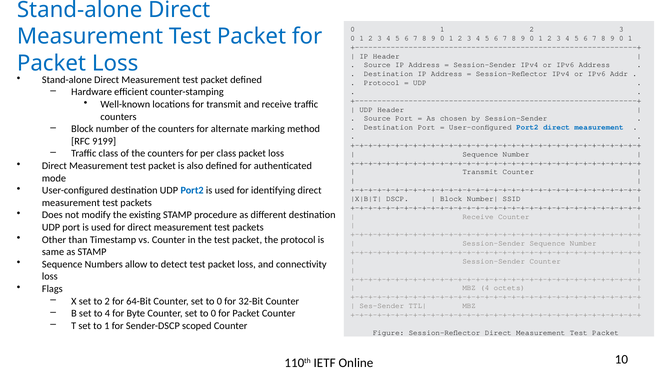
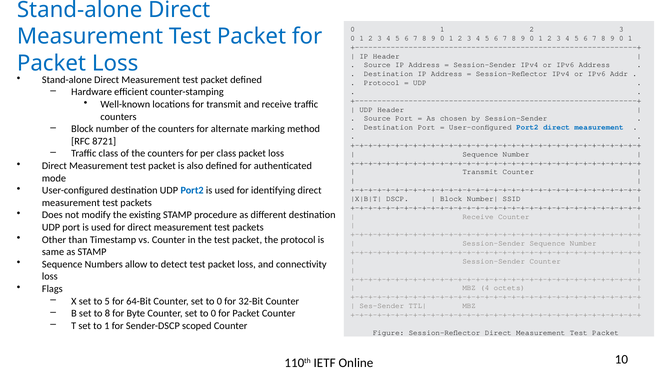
9199: 9199 -> 8721
to 2: 2 -> 5
to 4: 4 -> 8
